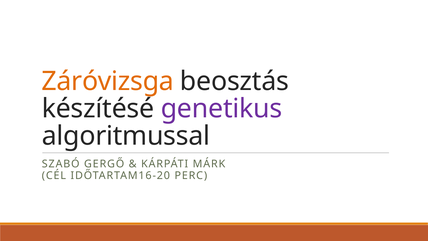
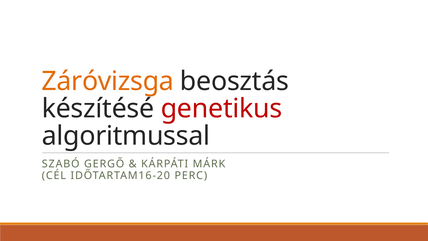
genetikus colour: purple -> red
